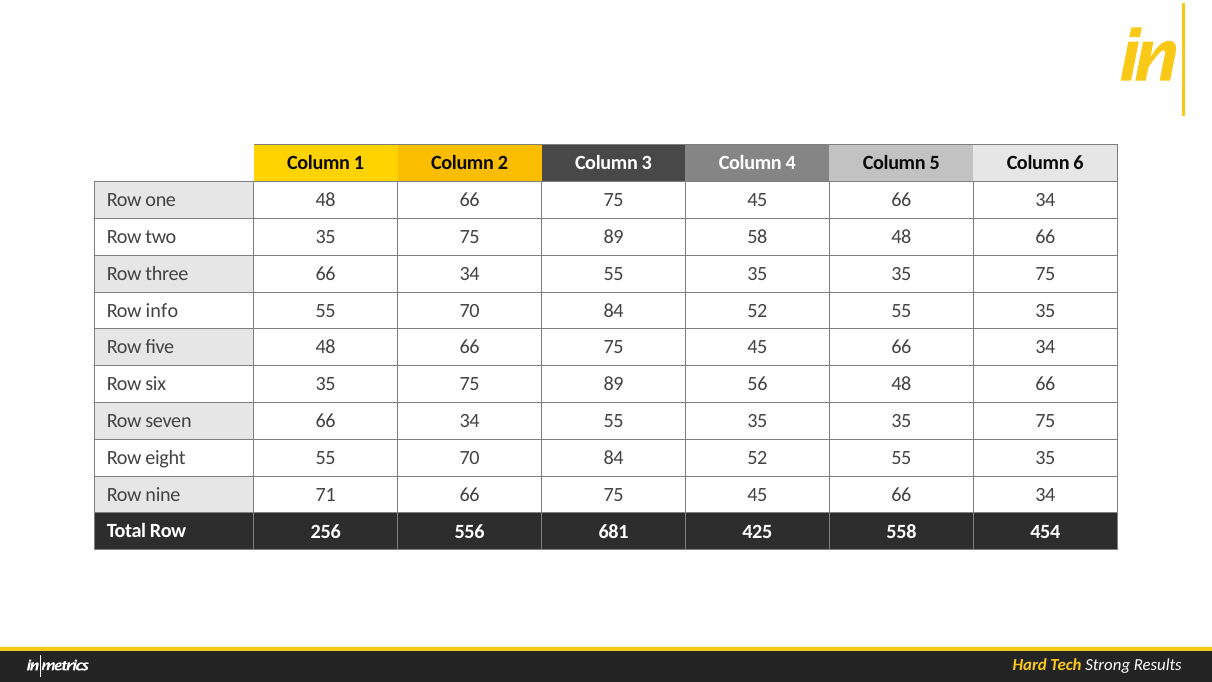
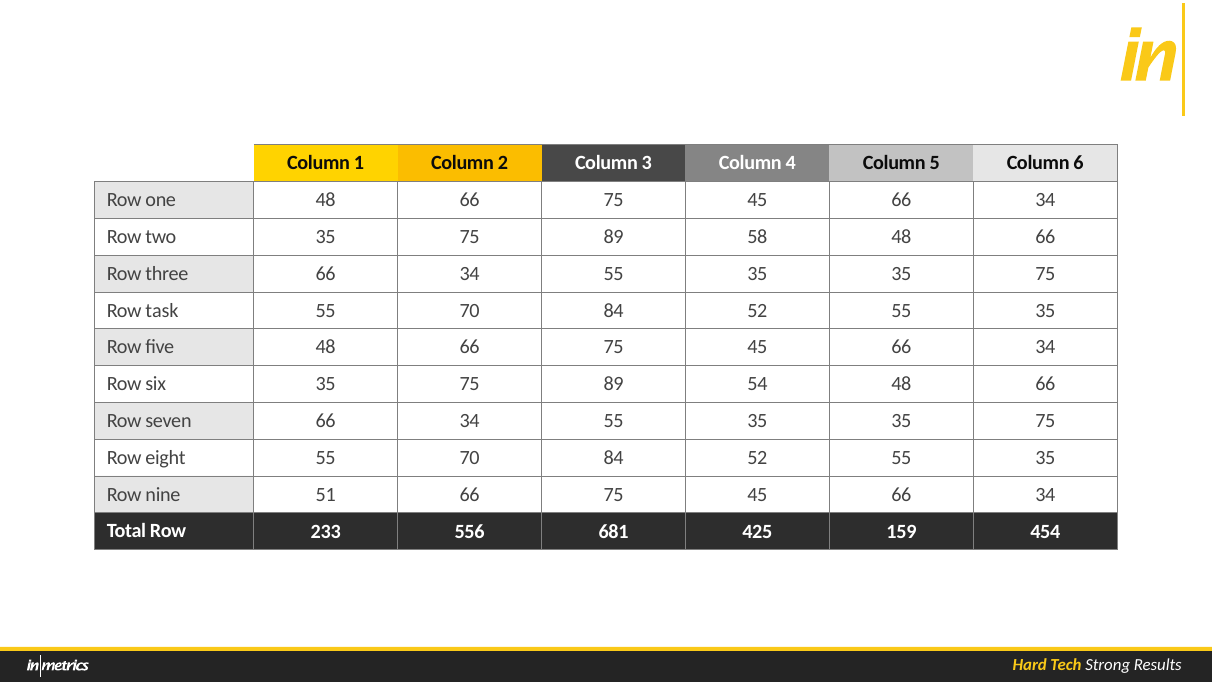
info: info -> task
56: 56 -> 54
71: 71 -> 51
256: 256 -> 233
558: 558 -> 159
